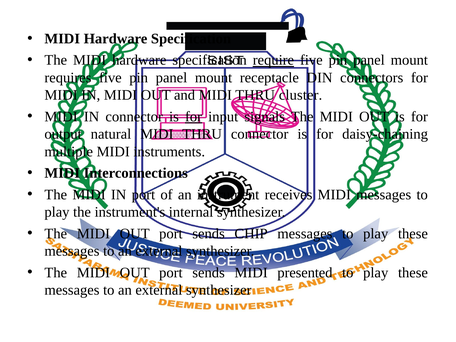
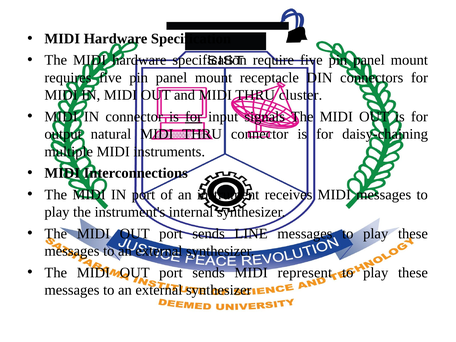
require underline: present -> none
CHIP: CHIP -> LINE
presented: presented -> represent
